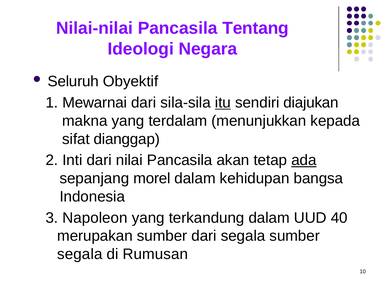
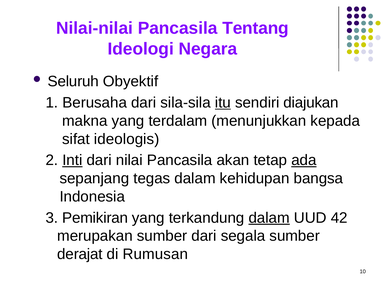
Mewarnai: Mewarnai -> Berusaha
dianggap: dianggap -> ideologis
Inti underline: none -> present
morel: morel -> tegas
Napoleon: Napoleon -> Pemikiran
dalam at (269, 218) underline: none -> present
40: 40 -> 42
segala at (80, 254): segala -> derajat
